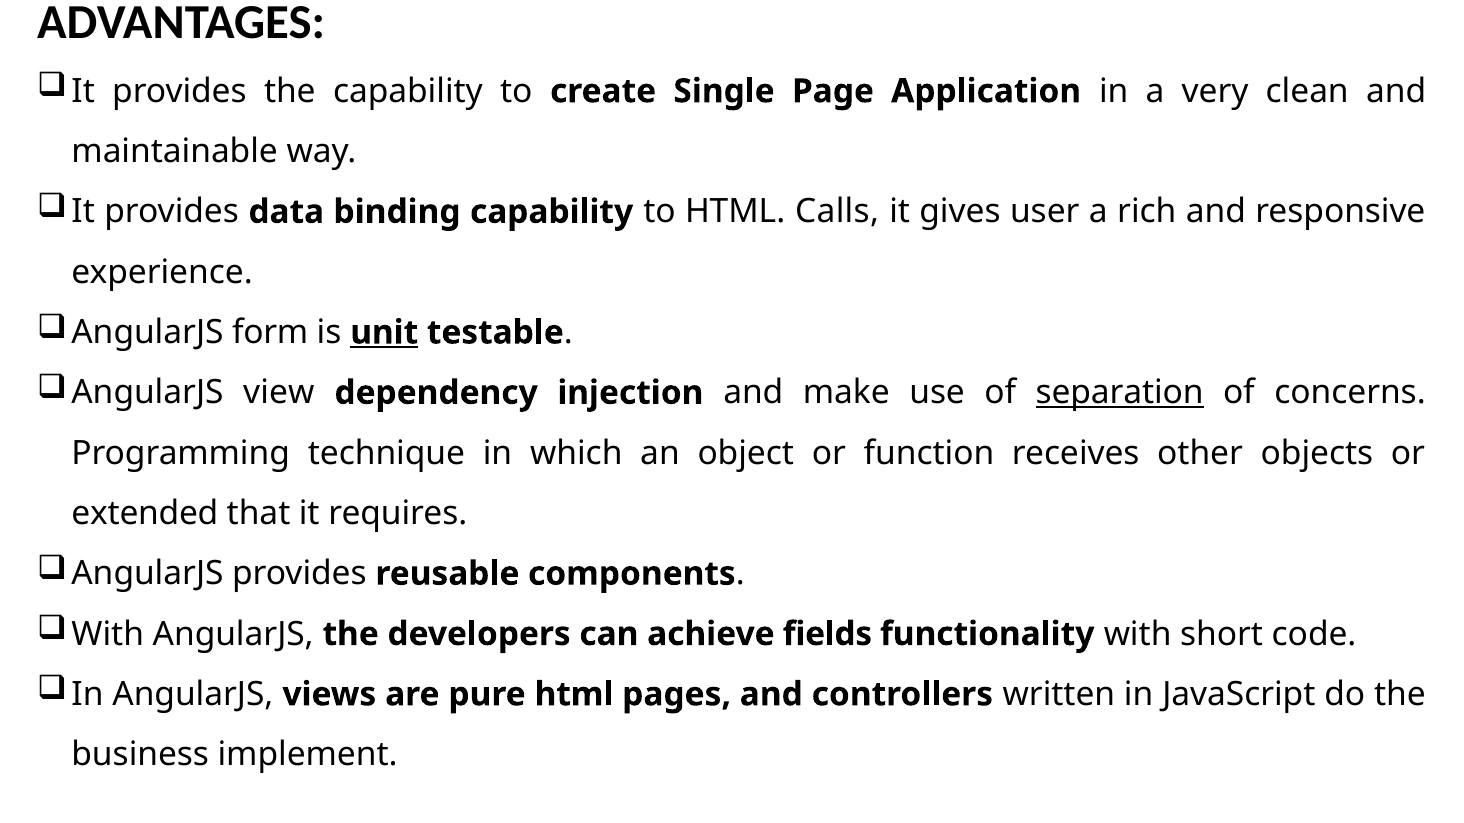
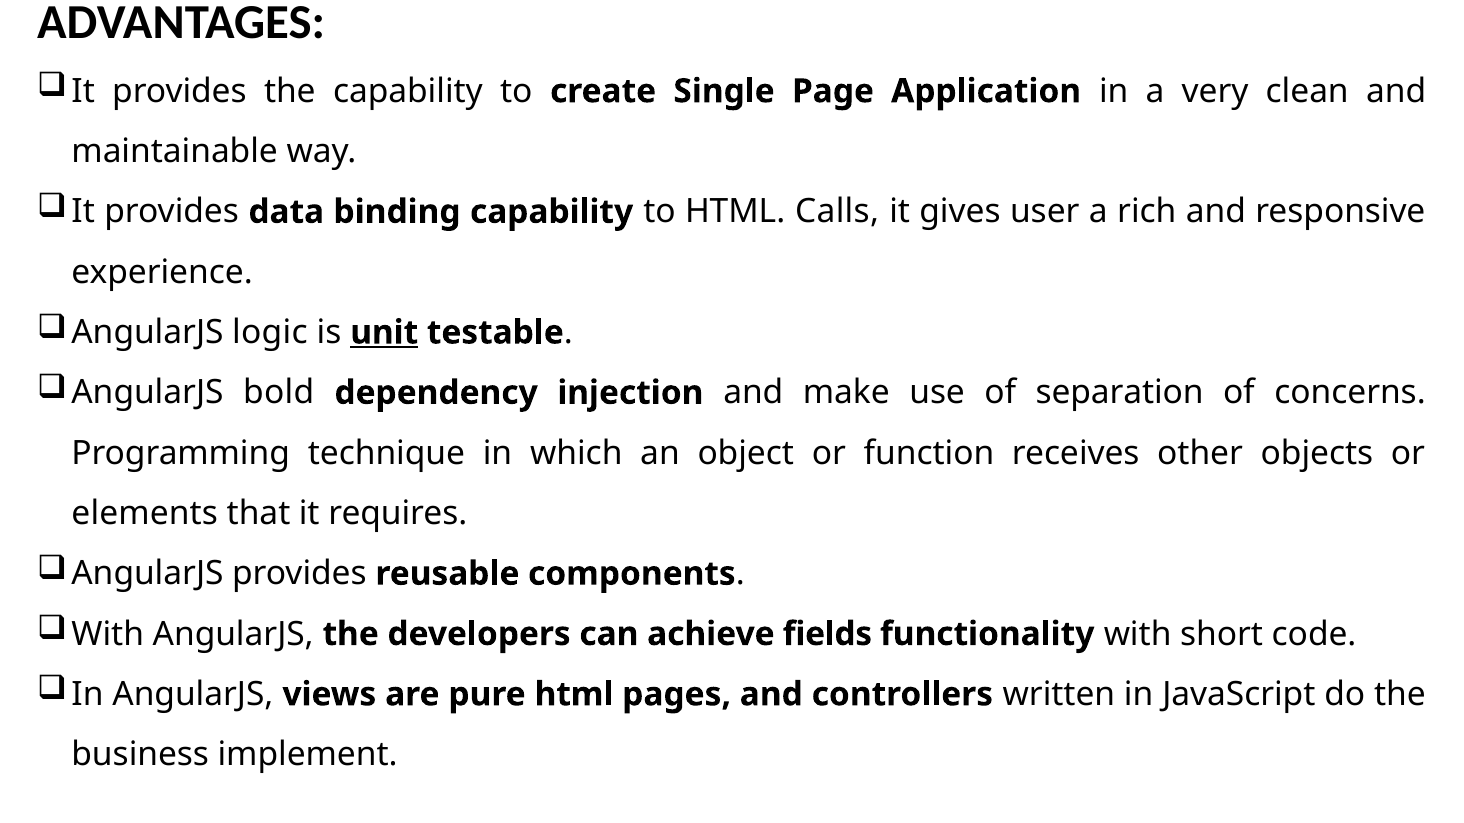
form: form -> logic
view: view -> bold
separation underline: present -> none
extended: extended -> elements
